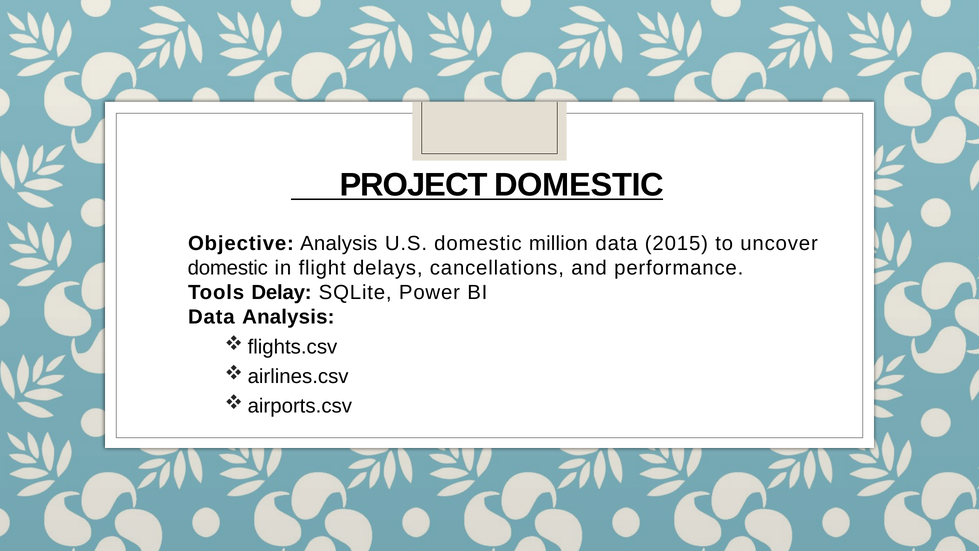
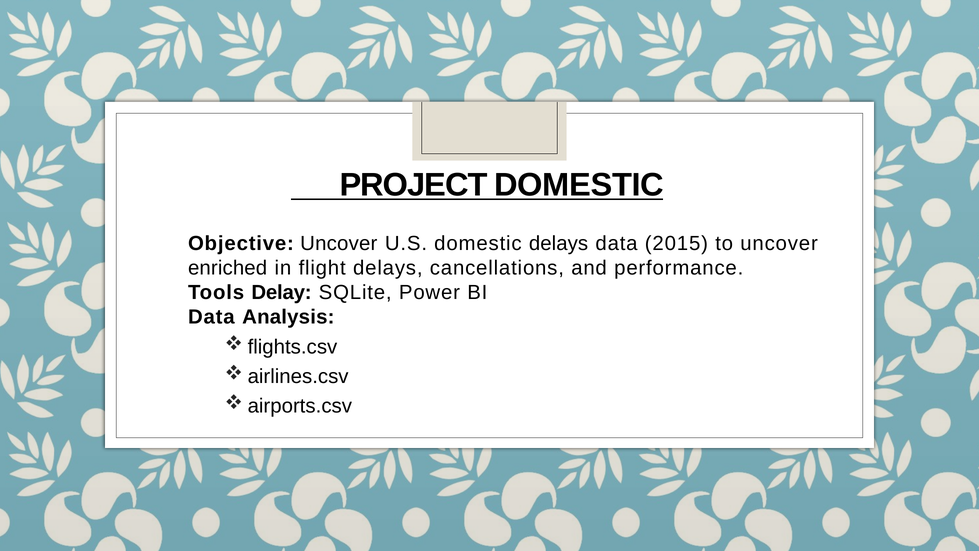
Objective Analysis: Analysis -> Uncover
domestic million: million -> delays
domestic at (228, 268): domestic -> enriched
